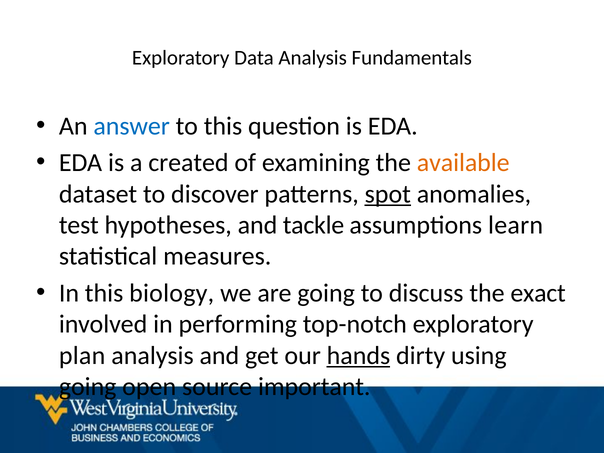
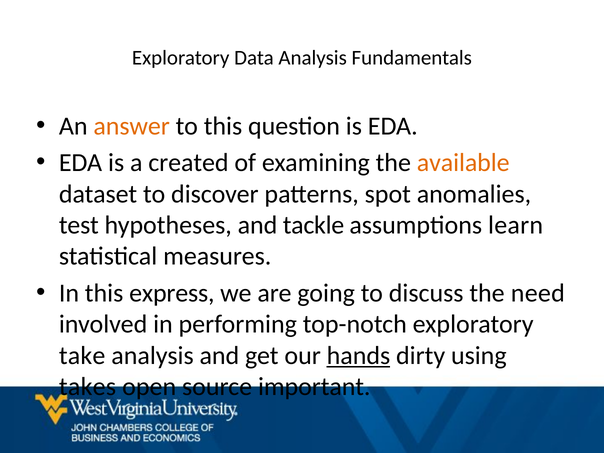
answer colour: blue -> orange
spot underline: present -> none
biology: biology -> express
exact: exact -> need
plan: plan -> take
going at (88, 387): going -> takes
